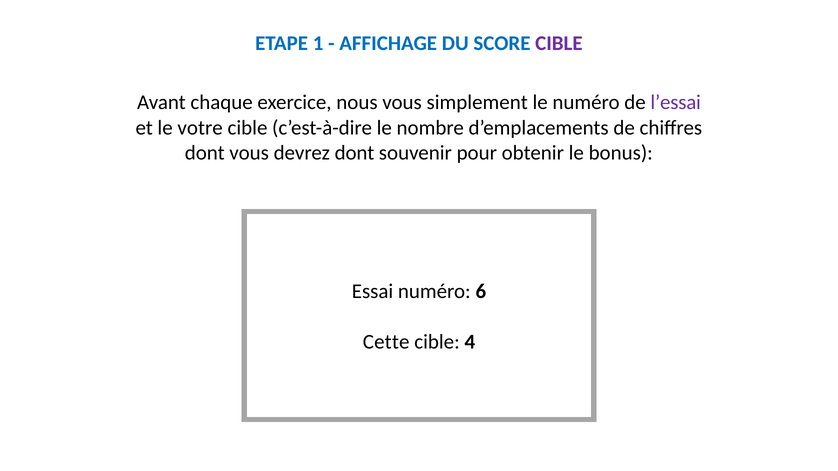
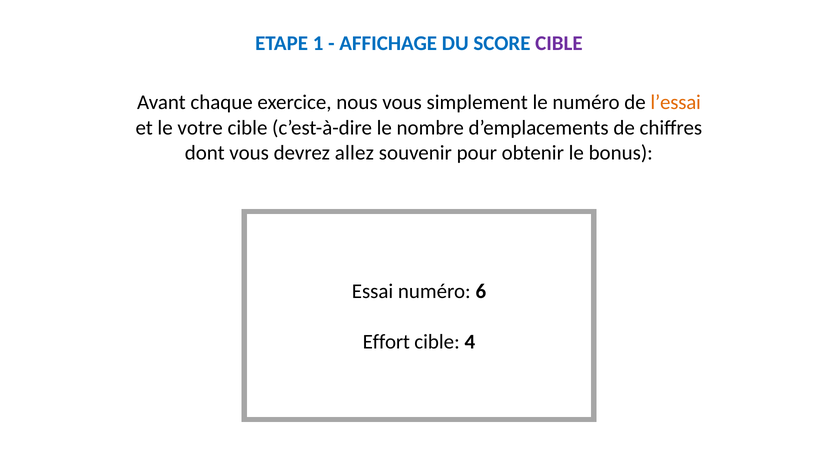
l’essai colour: purple -> orange
devrez dont: dont -> allez
Cette: Cette -> Effort
